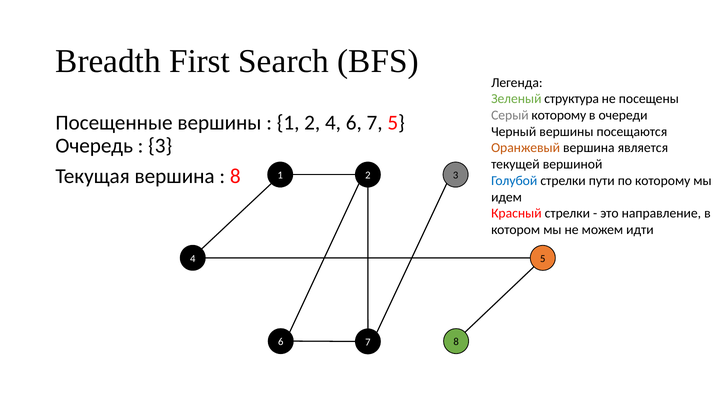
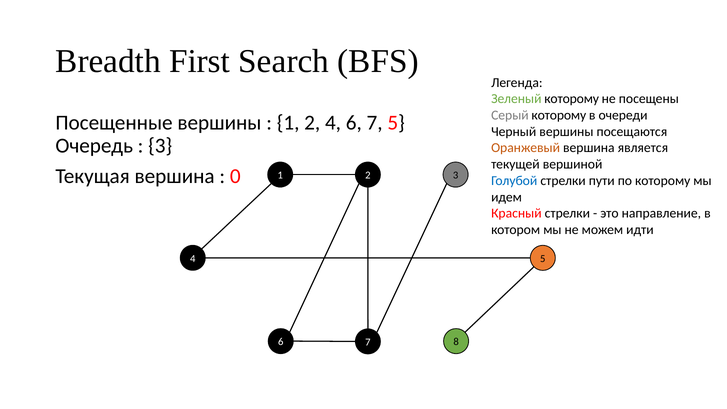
Зеленый структура: структура -> которому
8 at (235, 176): 8 -> 0
